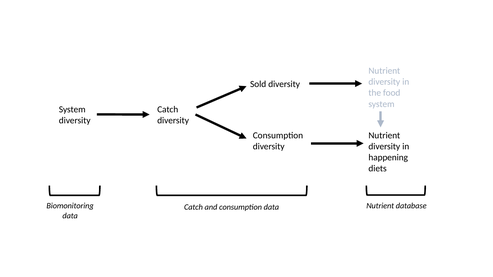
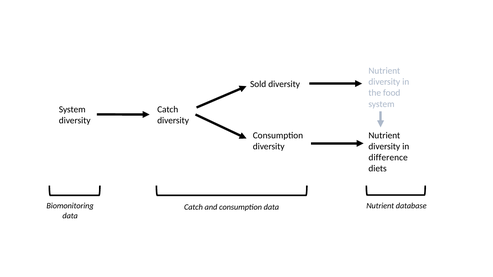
happening: happening -> difference
